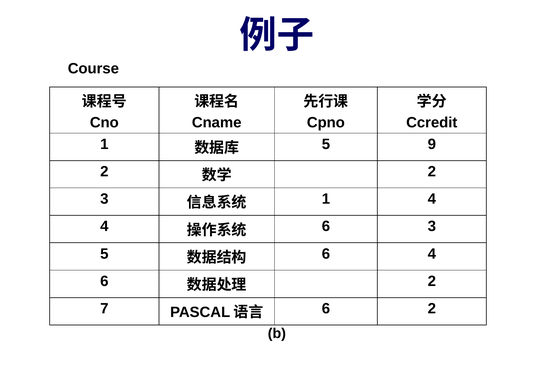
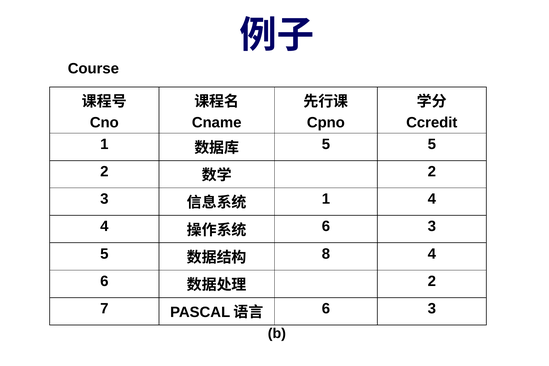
5 9: 9 -> 5
6 at (326, 254): 6 -> 8
2 at (432, 309): 2 -> 3
